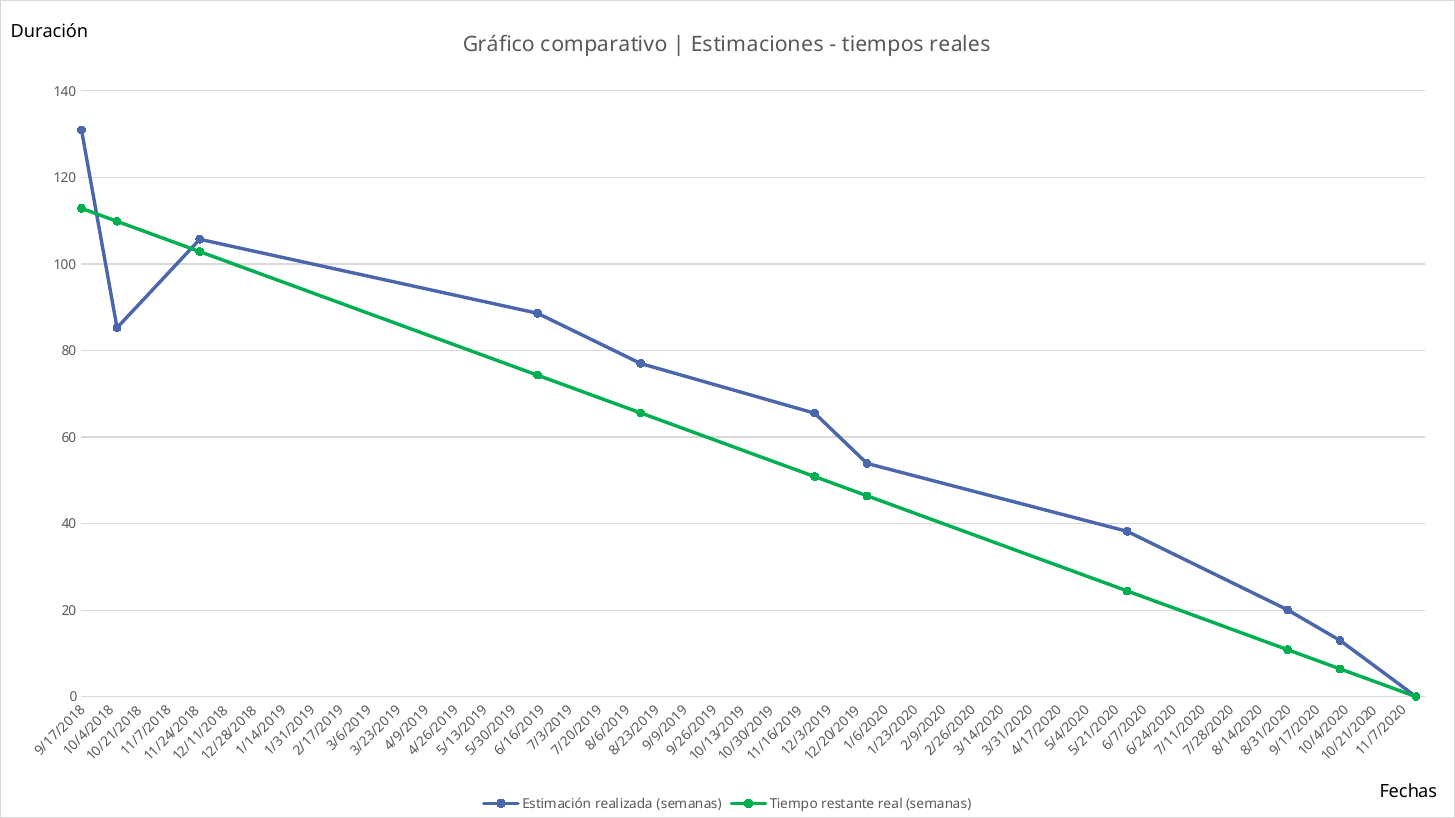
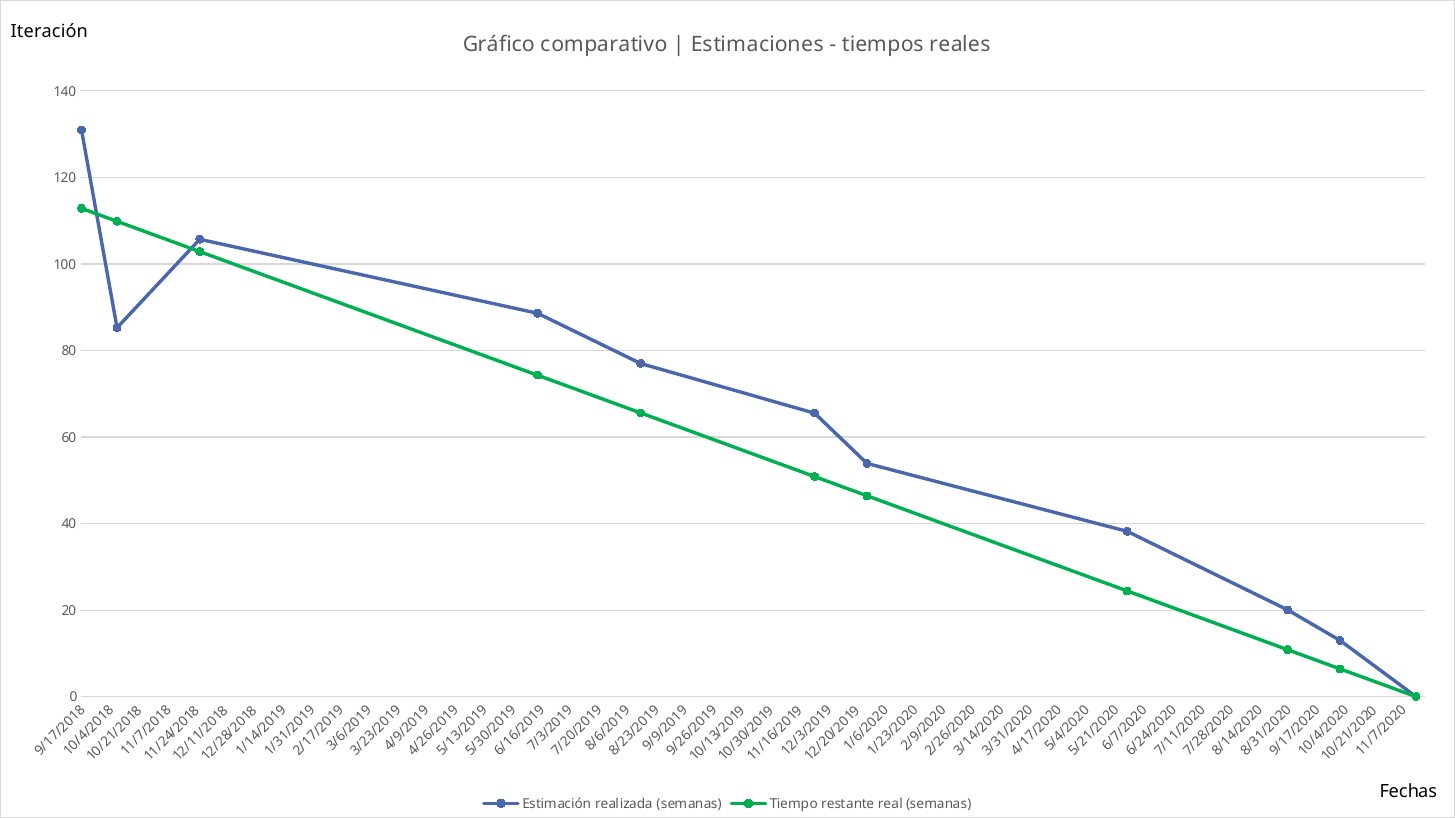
Duración: Duración -> Iteración
